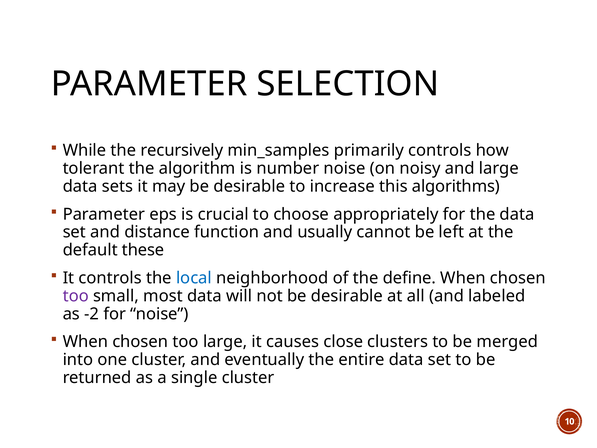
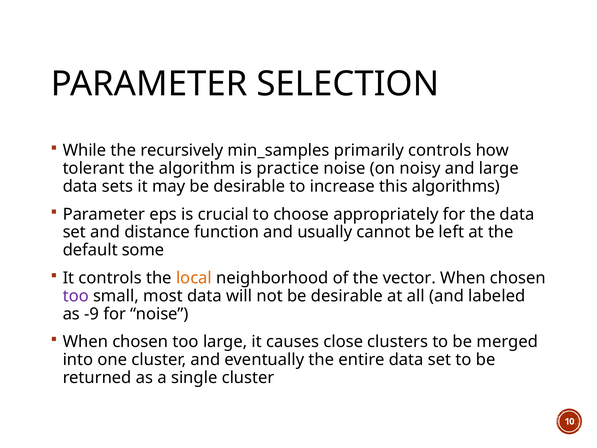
number: number -> practice
these: these -> some
local colour: blue -> orange
define: define -> vector
-2: -2 -> -9
